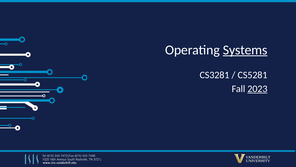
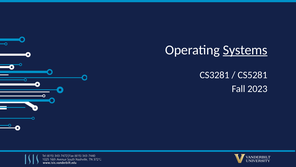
2023 underline: present -> none
